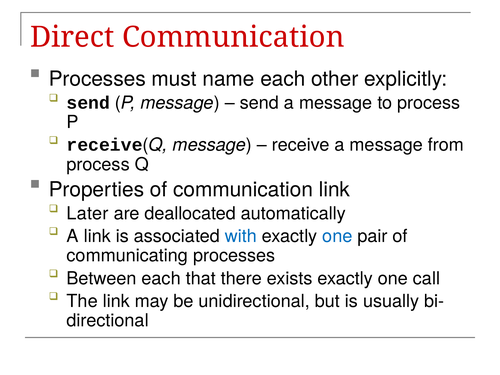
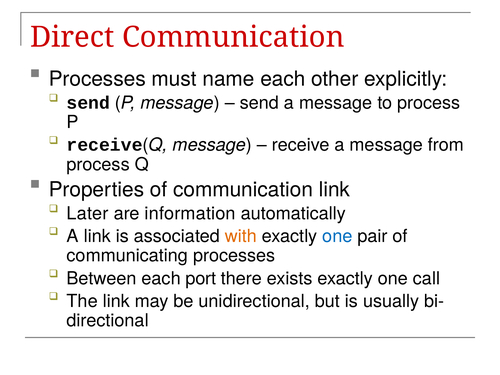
deallocated: deallocated -> information
with colour: blue -> orange
that: that -> port
